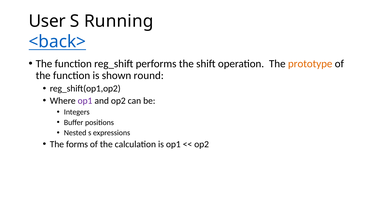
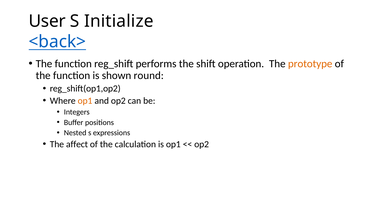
Running: Running -> Initialize
op1 at (85, 100) colour: purple -> orange
forms: forms -> affect
